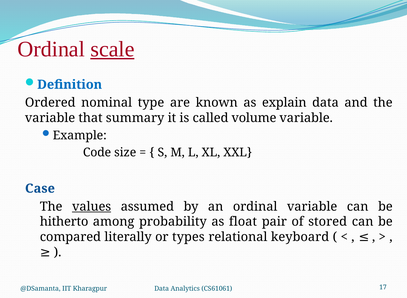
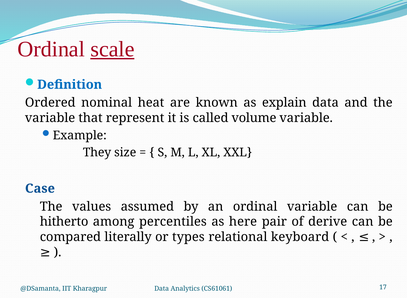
type: type -> heat
summary: summary -> represent
Code: Code -> They
values underline: present -> none
probability: probability -> percentiles
float: float -> here
stored: stored -> derive
